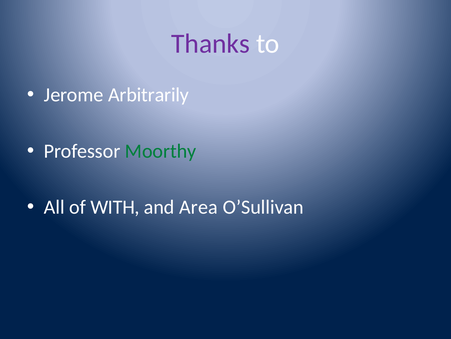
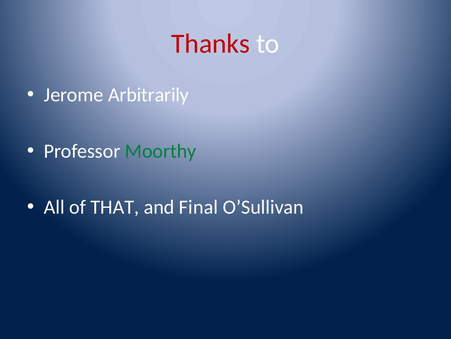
Thanks colour: purple -> red
WITH: WITH -> THAT
Area: Area -> Final
